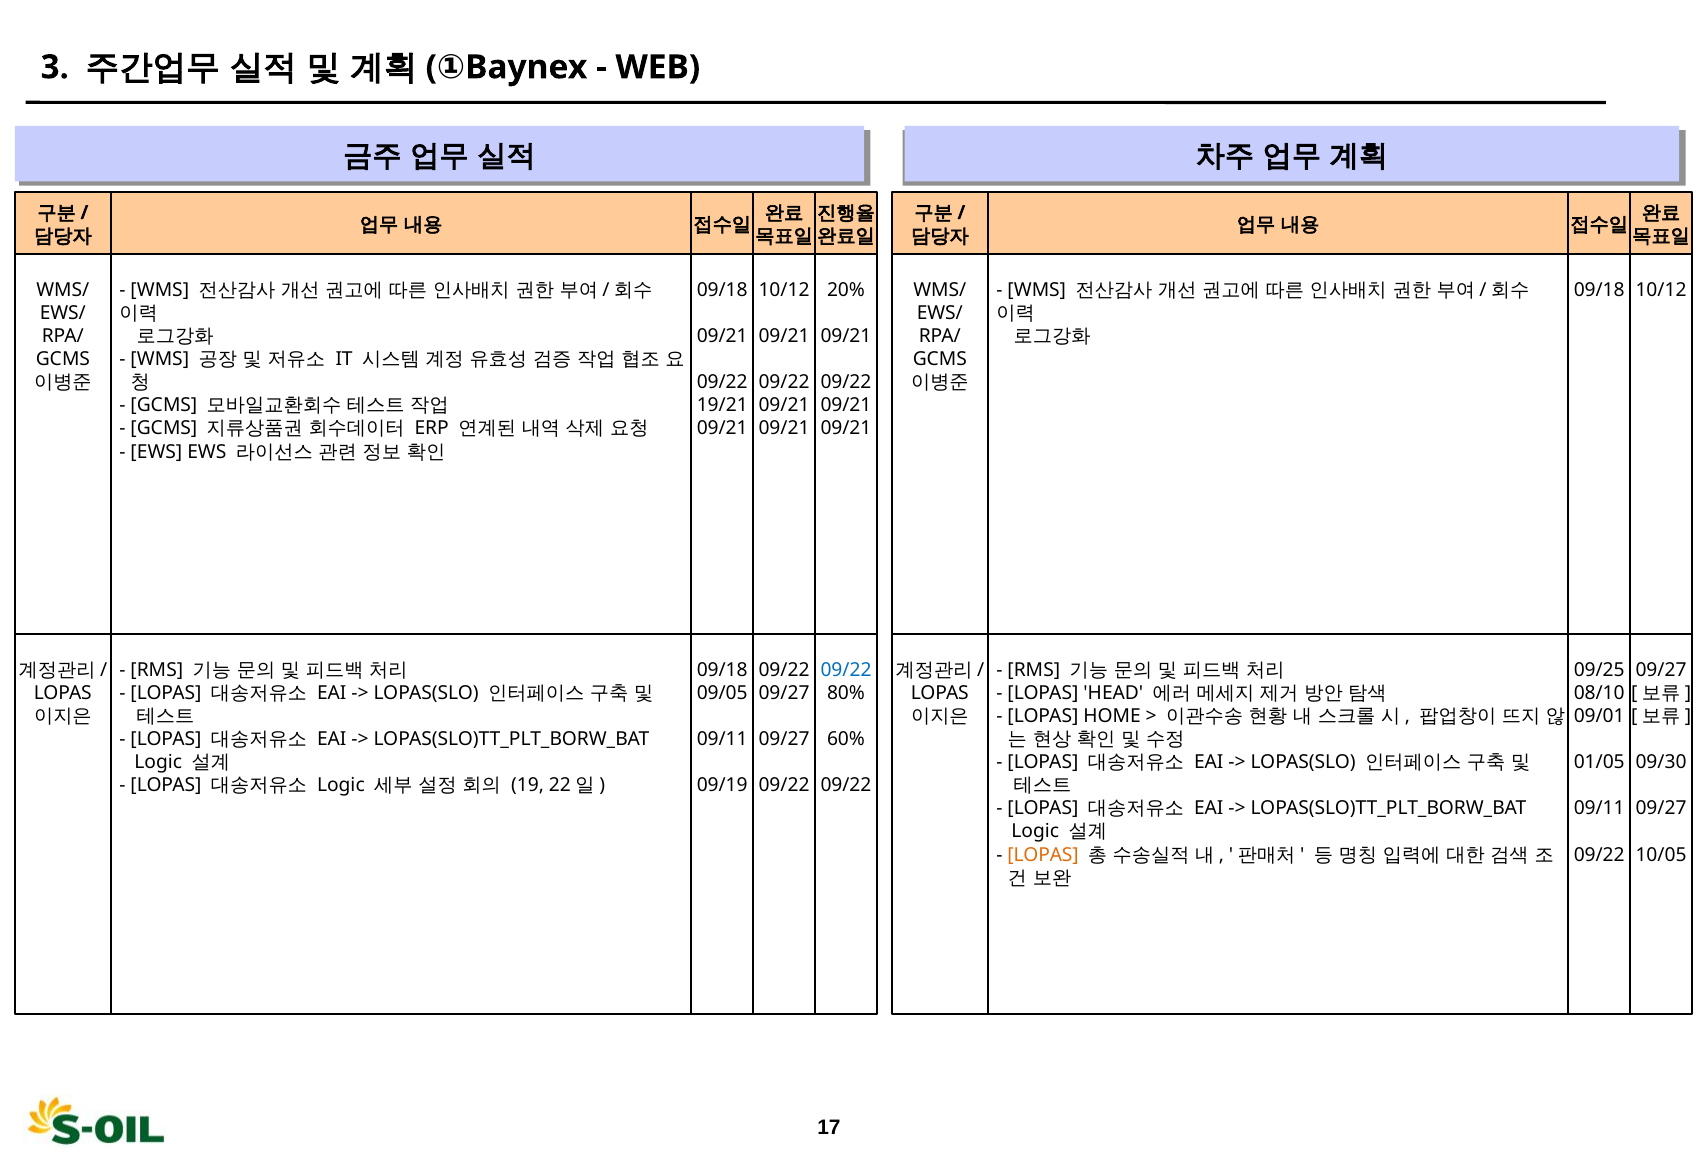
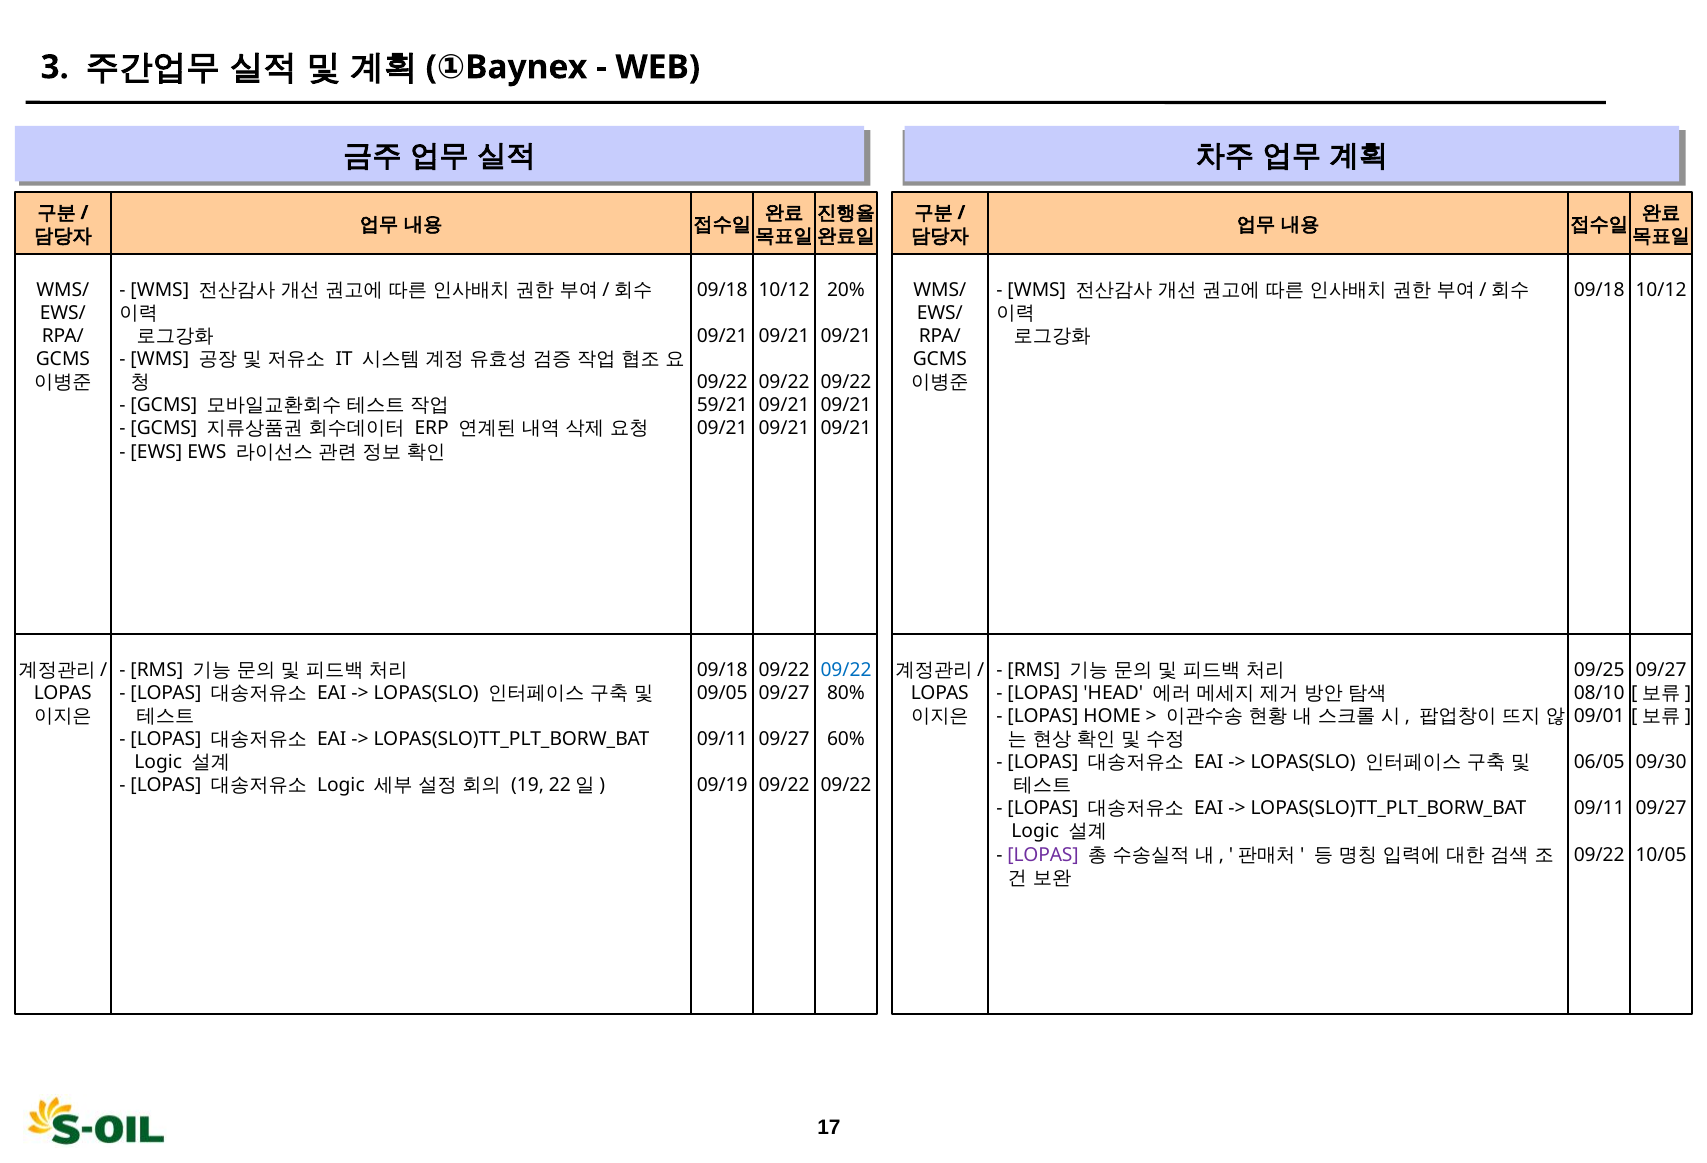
19/21: 19/21 -> 59/21
01/05: 01/05 -> 06/05
LOPAS at (1043, 855) colour: orange -> purple
